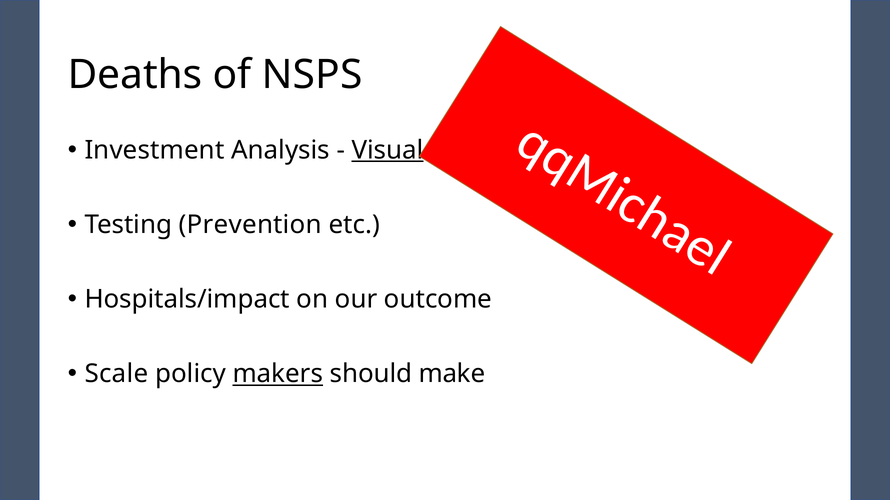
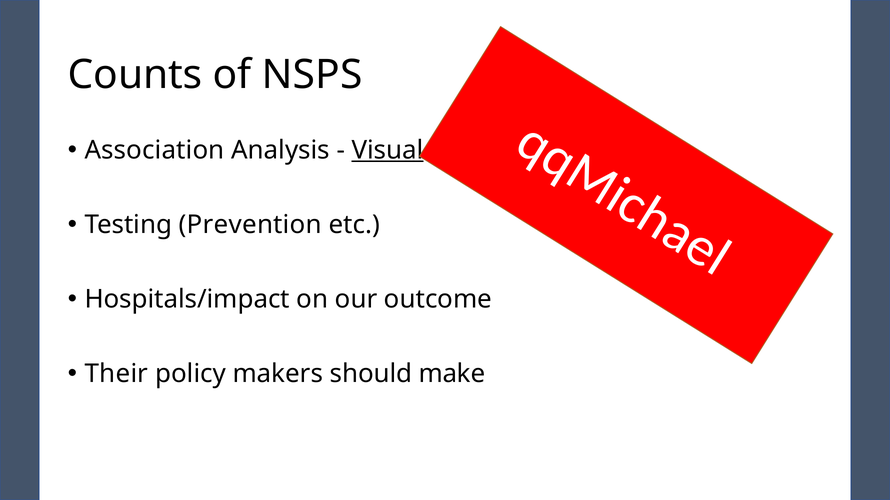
Deaths: Deaths -> Counts
Investment: Investment -> Association
Scale: Scale -> Their
makers underline: present -> none
